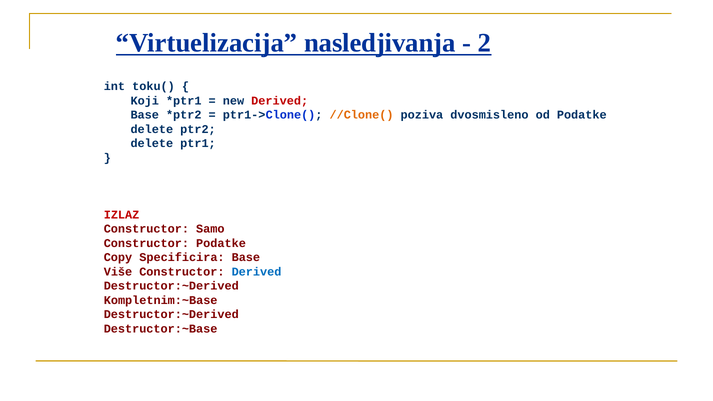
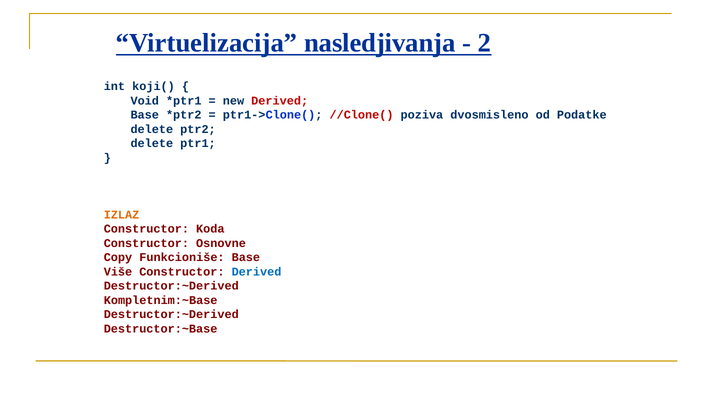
toku(: toku( -> koji(
Koji: Koji -> Void
//Clone( colour: orange -> red
IZLAZ colour: red -> orange
Samo: Samo -> Koda
Constructor Podatke: Podatke -> Osnovne
Specificira: Specificira -> Funkcioniše
